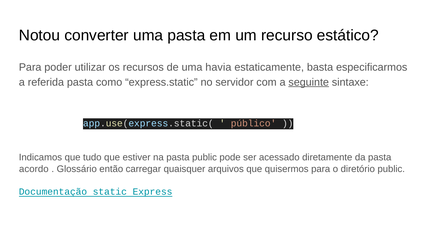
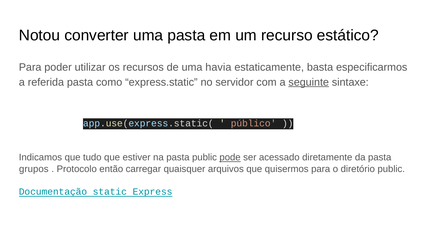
pode underline: none -> present
acordo: acordo -> grupos
Glossário: Glossário -> Protocolo
